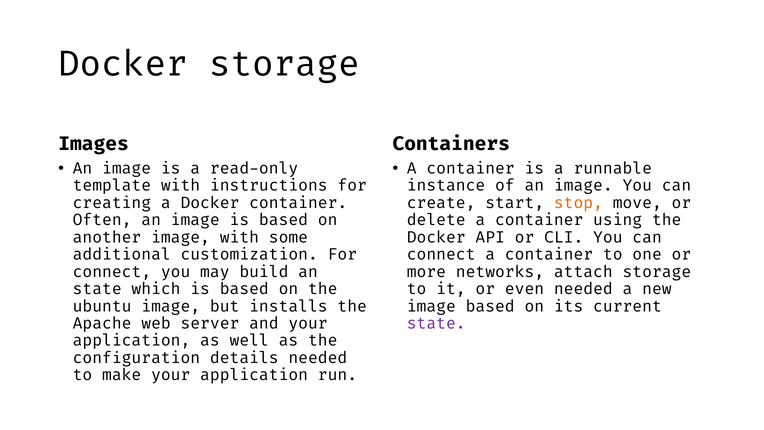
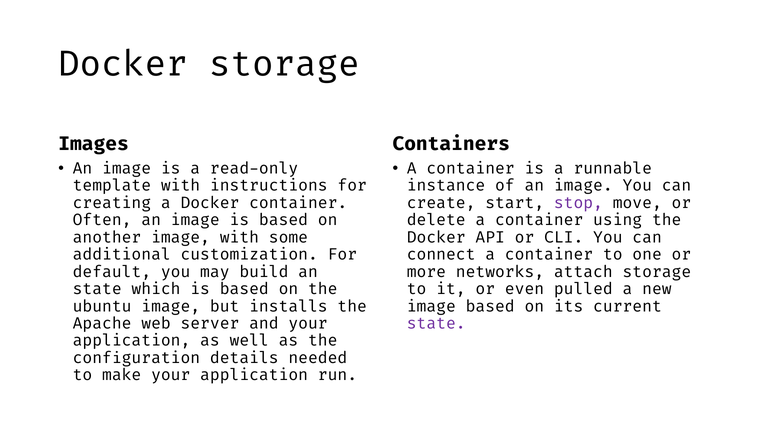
stop colour: orange -> purple
connect at (112, 272): connect -> default
even needed: needed -> pulled
